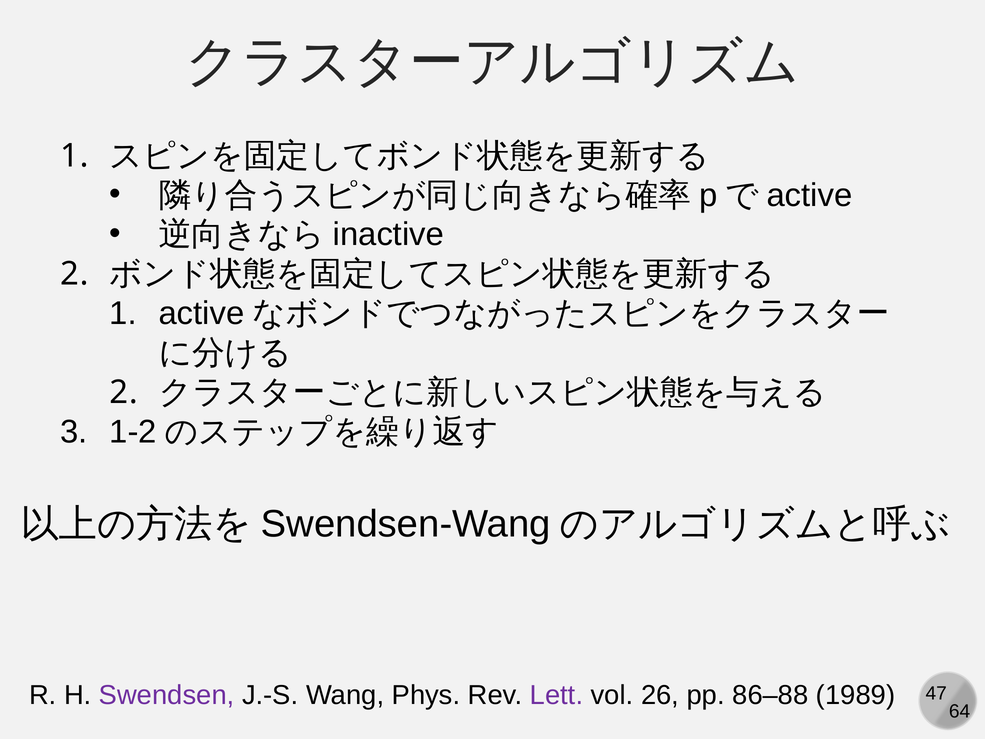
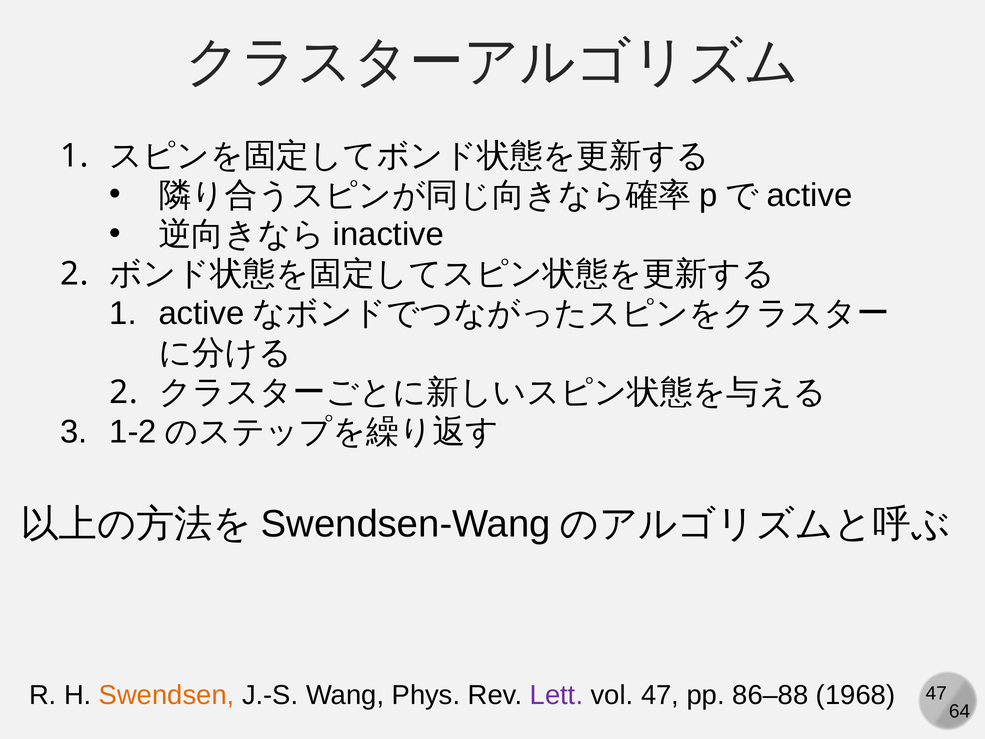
Swendsen colour: purple -> orange
vol 26: 26 -> 47
1989: 1989 -> 1968
